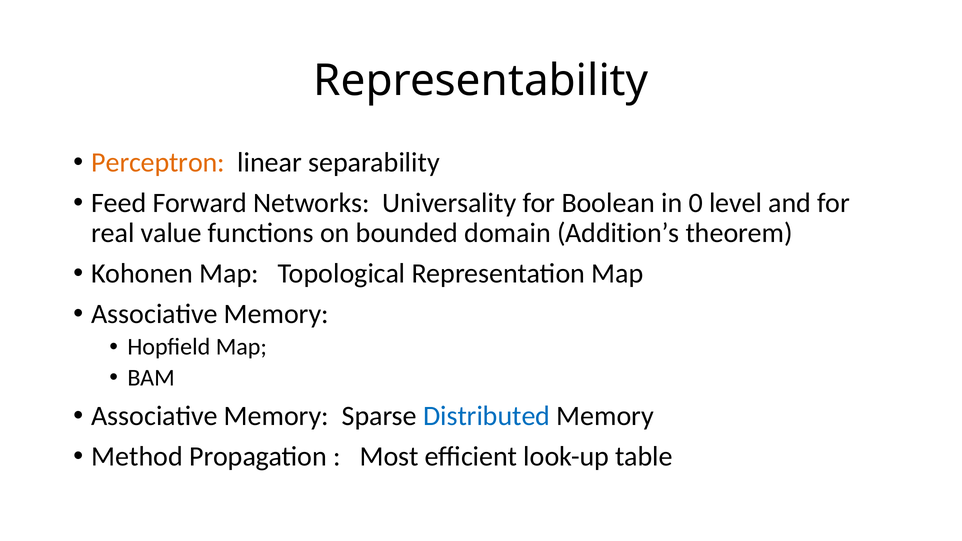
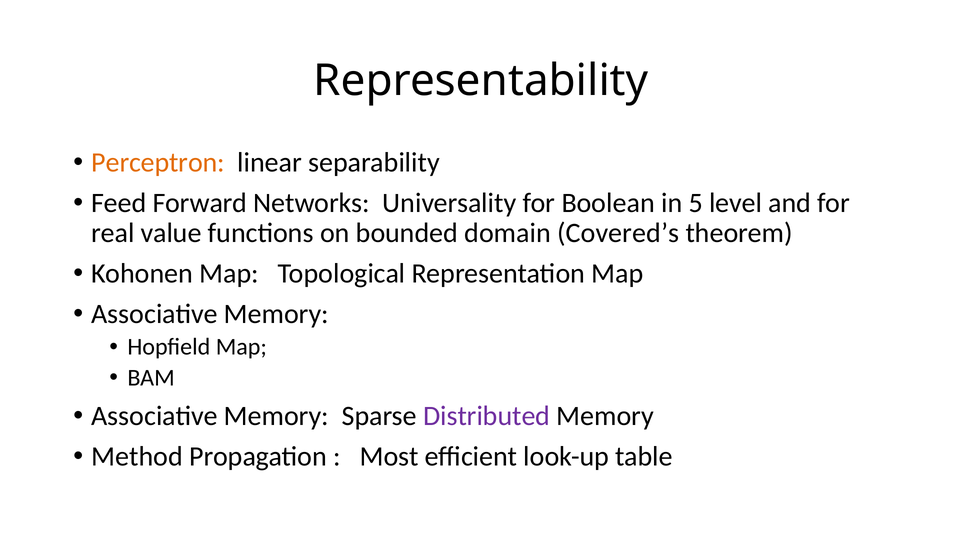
0: 0 -> 5
Addition’s: Addition’s -> Covered’s
Distributed colour: blue -> purple
